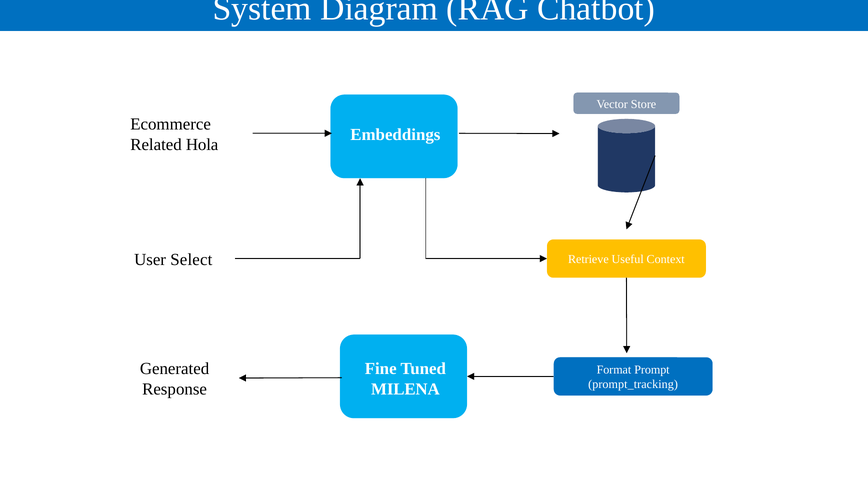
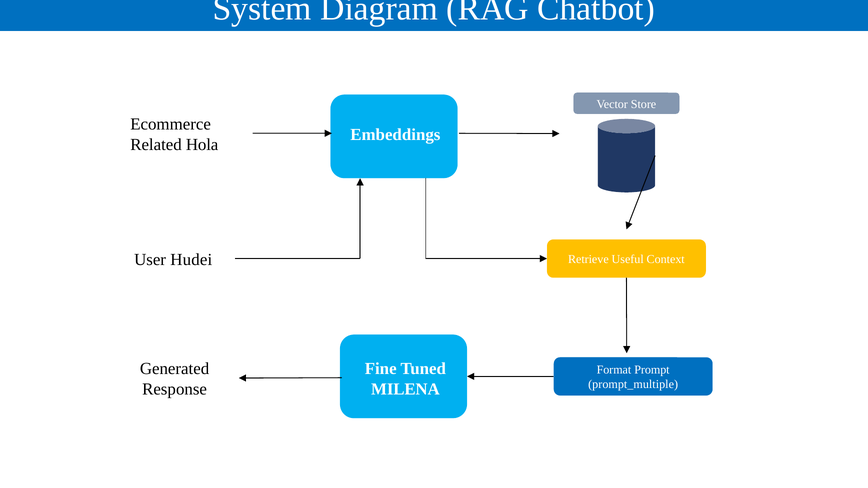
Select: Select -> Hudei
prompt_tracking: prompt_tracking -> prompt_multiple
